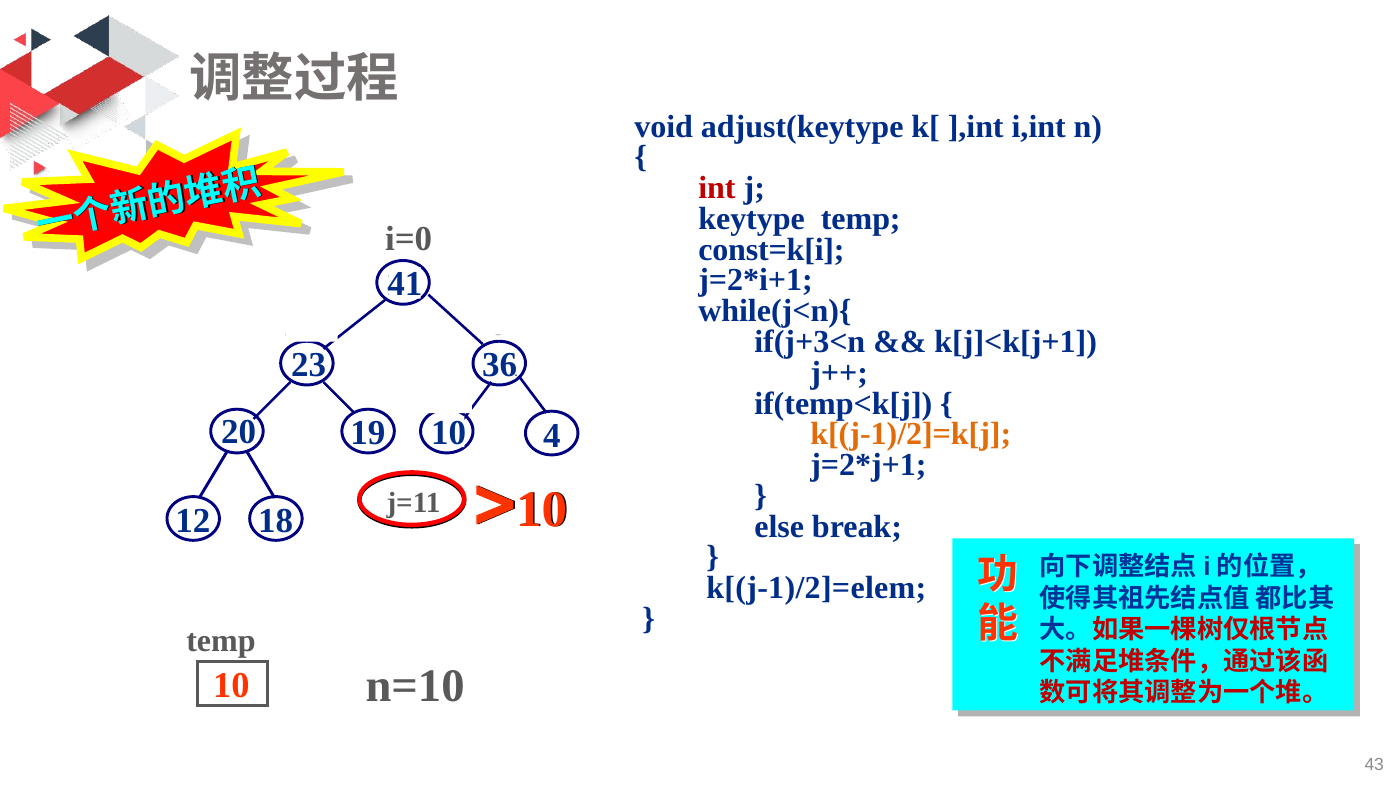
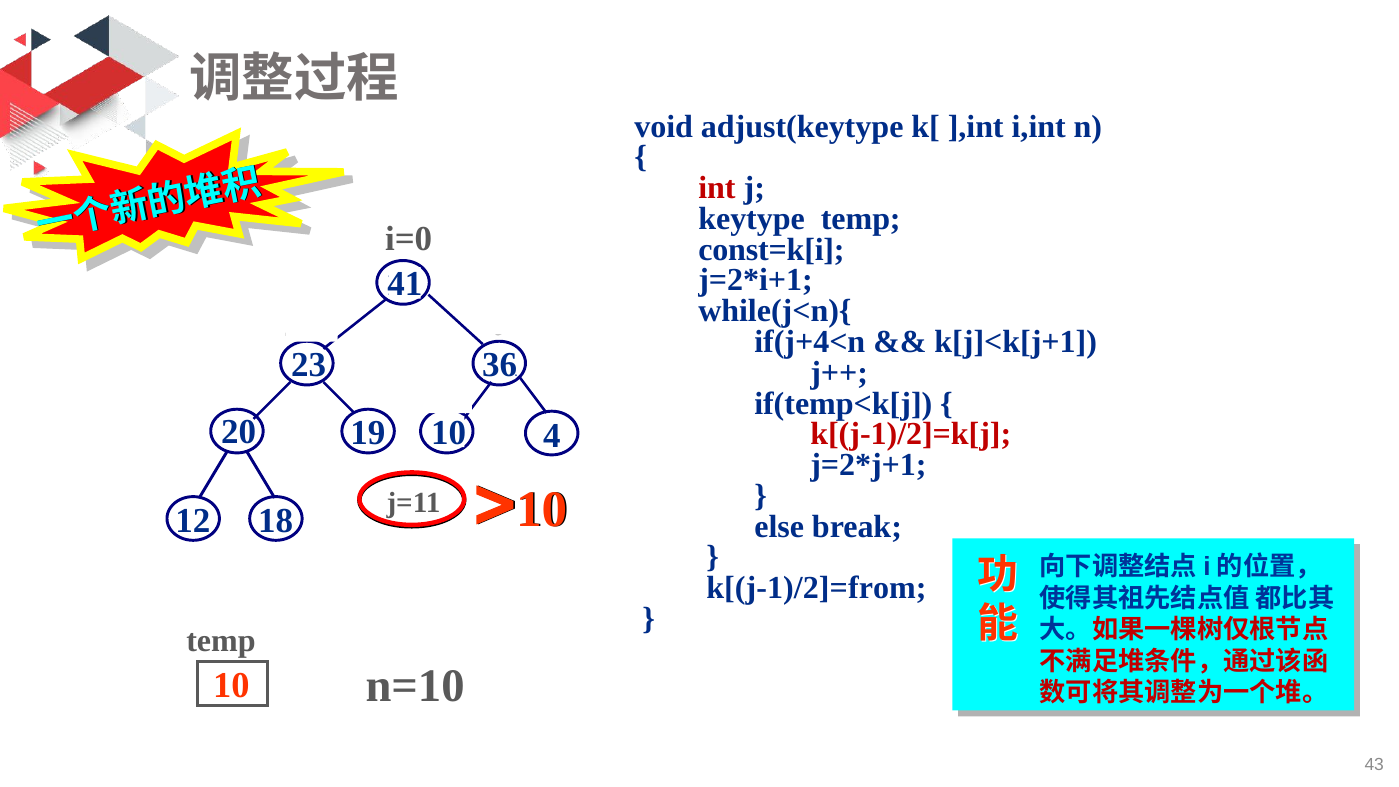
if(j+3<n: if(j+3<n -> if(j+4<n
k[(j-1)/2]=k[j colour: orange -> red
k[(j-1)/2]=elem: k[(j-1)/2]=elem -> k[(j-1)/2]=from
